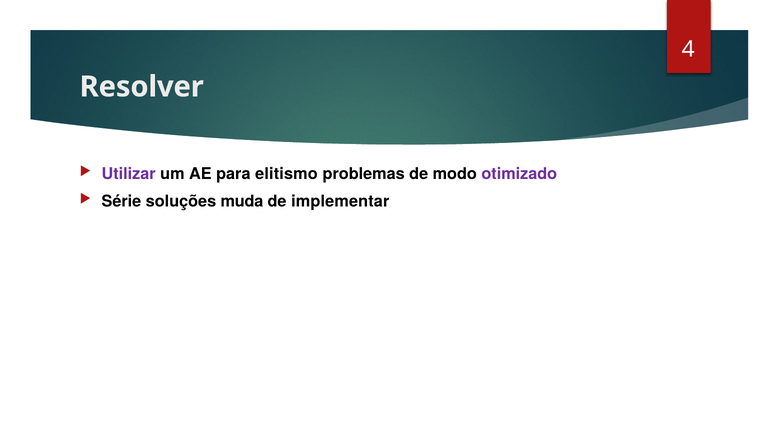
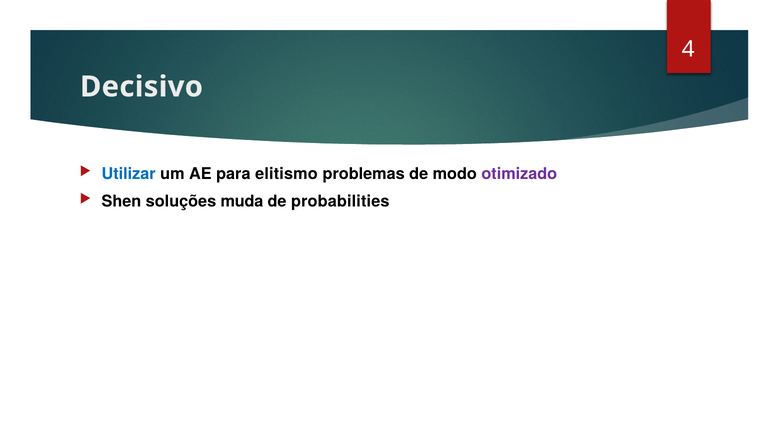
Resolver: Resolver -> Decisivo
Utilizar colour: purple -> blue
Série: Série -> Shen
implementar: implementar -> probabilities
